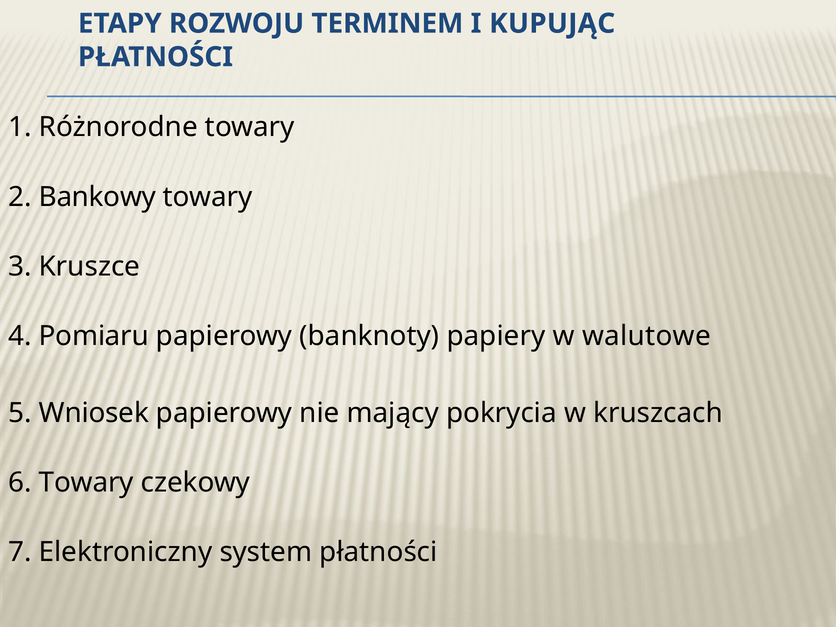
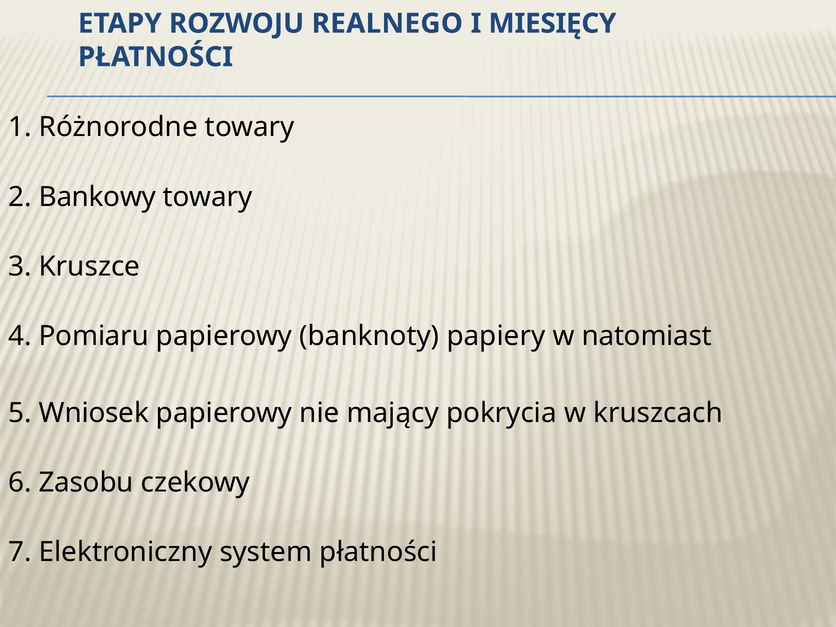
TERMINEM: TERMINEM -> REALNEGO
KUPUJĄC: KUPUJĄC -> MIESIĘCY
walutowe: walutowe -> natomiast
6 Towary: Towary -> Zasobu
